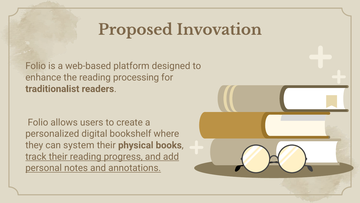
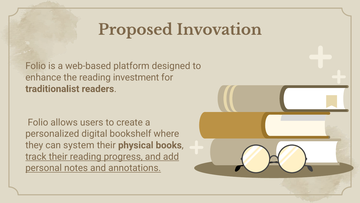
processing: processing -> investment
